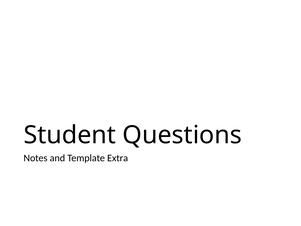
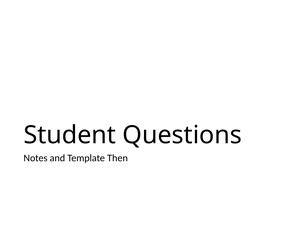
Extra: Extra -> Then
